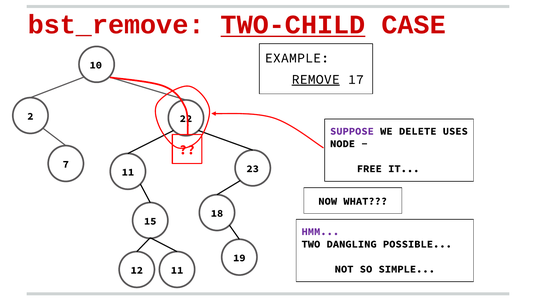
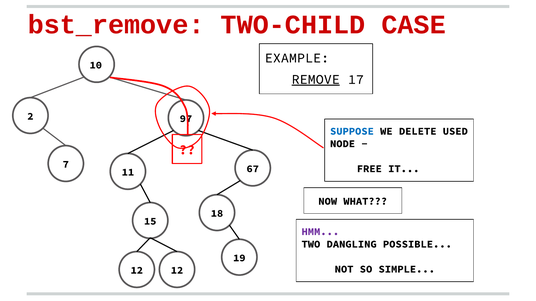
TWO-CHILD underline: present -> none
22: 22 -> 97
SUPPOSE colour: purple -> blue
USES: USES -> USED
23: 23 -> 67
12 11: 11 -> 12
